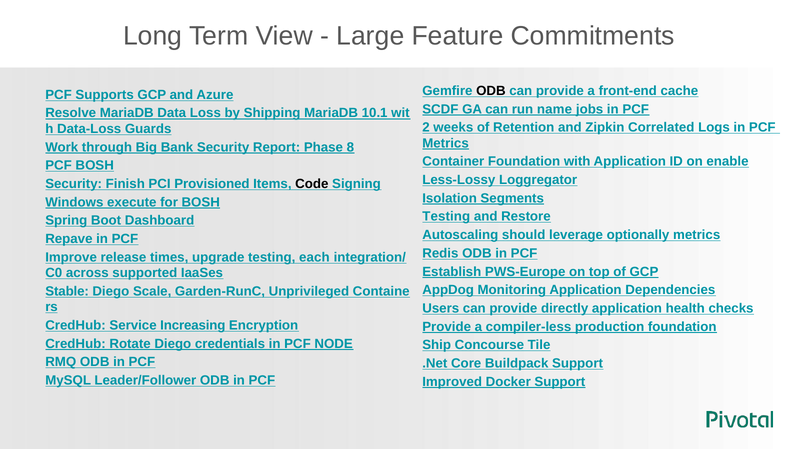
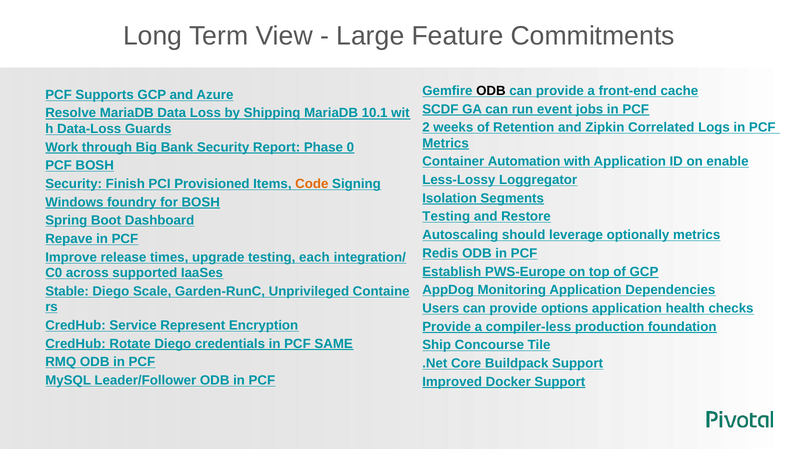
name: name -> event
8: 8 -> 0
Container Foundation: Foundation -> Automation
Code colour: black -> orange
execute: execute -> foundry
directly: directly -> options
Increasing: Increasing -> Represent
NODE: NODE -> SAME
